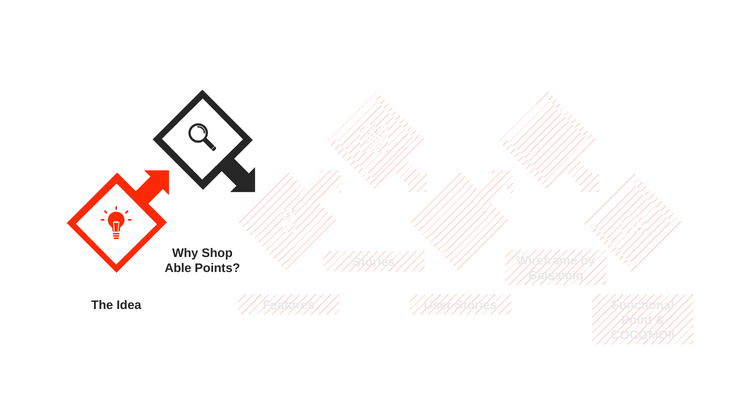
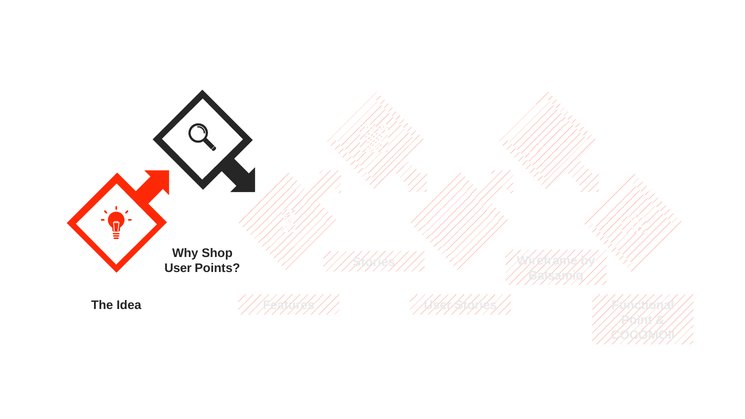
Able at (178, 268): Able -> User
